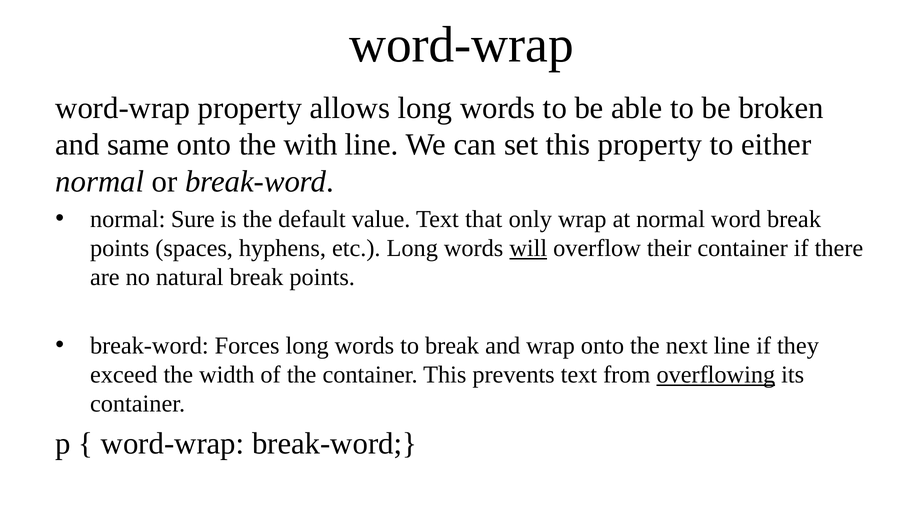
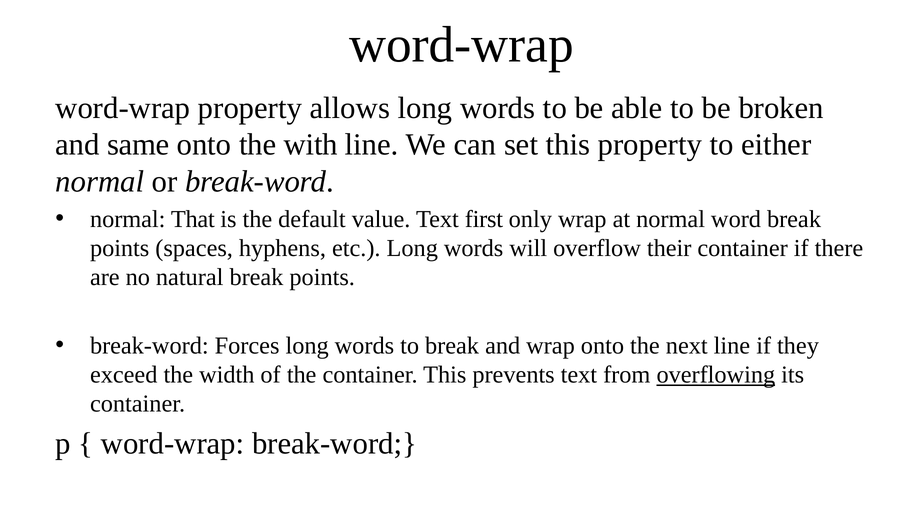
Sure: Sure -> That
that: that -> first
will underline: present -> none
